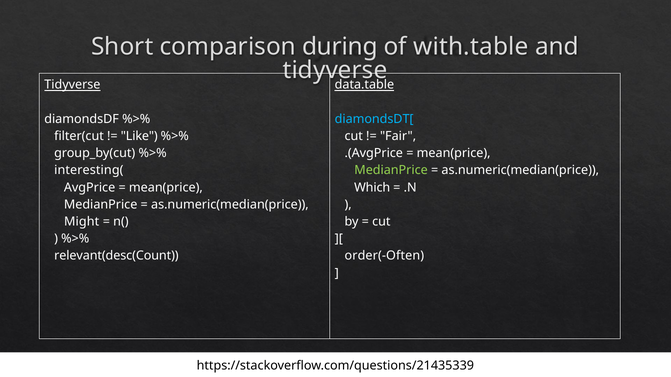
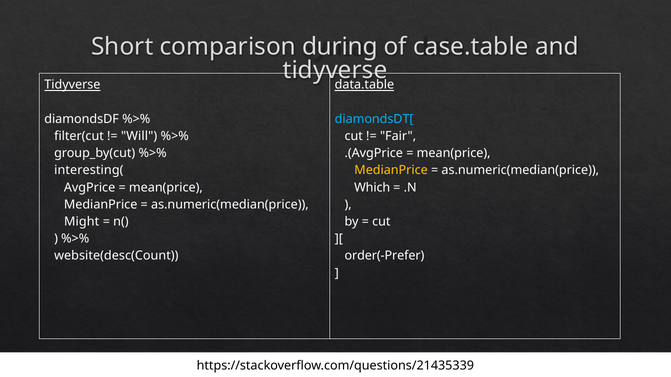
with.table: with.table -> case.table
Like: Like -> Will
MedianPrice at (391, 171) colour: light green -> yellow
relevant(desc(Count: relevant(desc(Count -> website(desc(Count
order(-Often: order(-Often -> order(-Prefer
